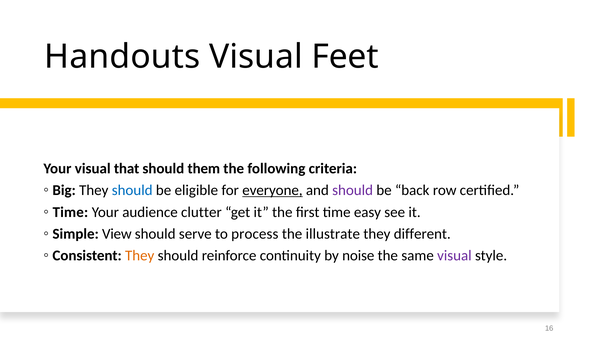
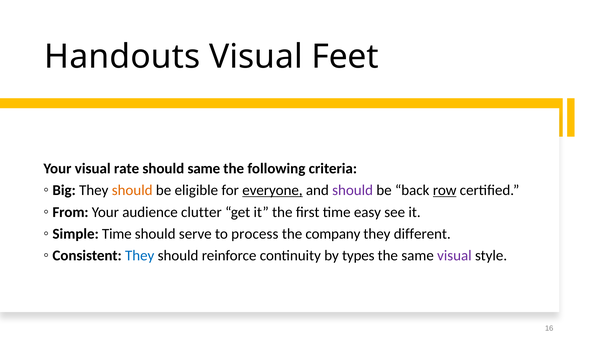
that: that -> rate
should them: them -> same
should at (132, 190) colour: blue -> orange
row underline: none -> present
Time at (70, 212): Time -> From
Simple View: View -> Time
illustrate: illustrate -> company
They at (140, 256) colour: orange -> blue
noise: noise -> types
